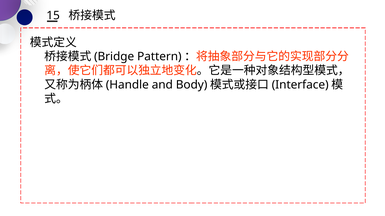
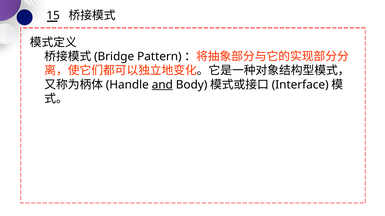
and underline: none -> present
